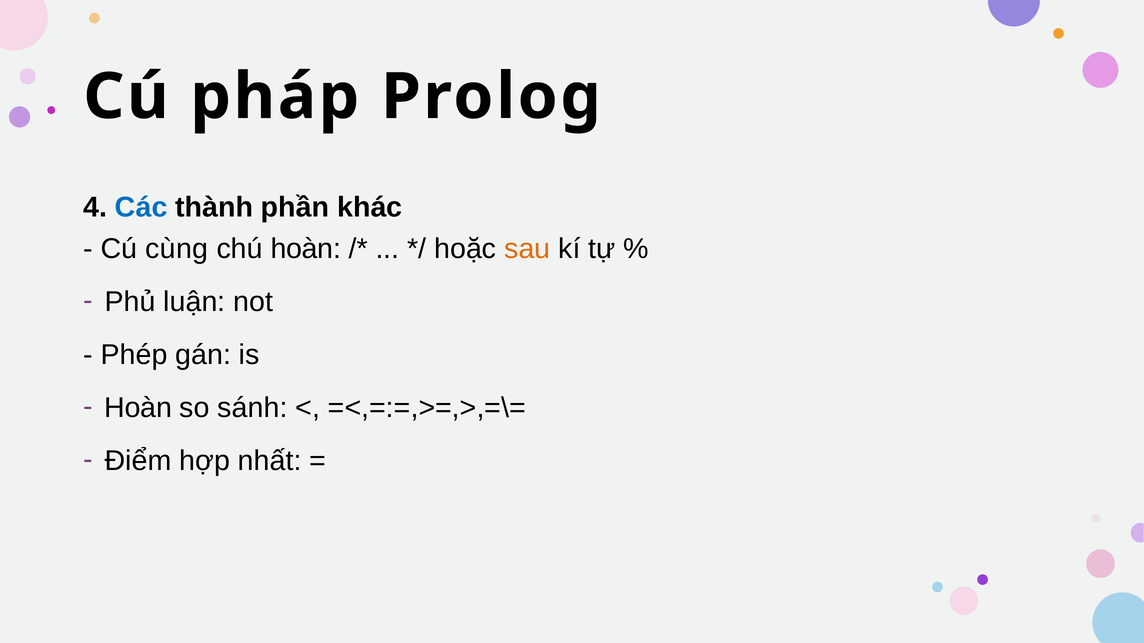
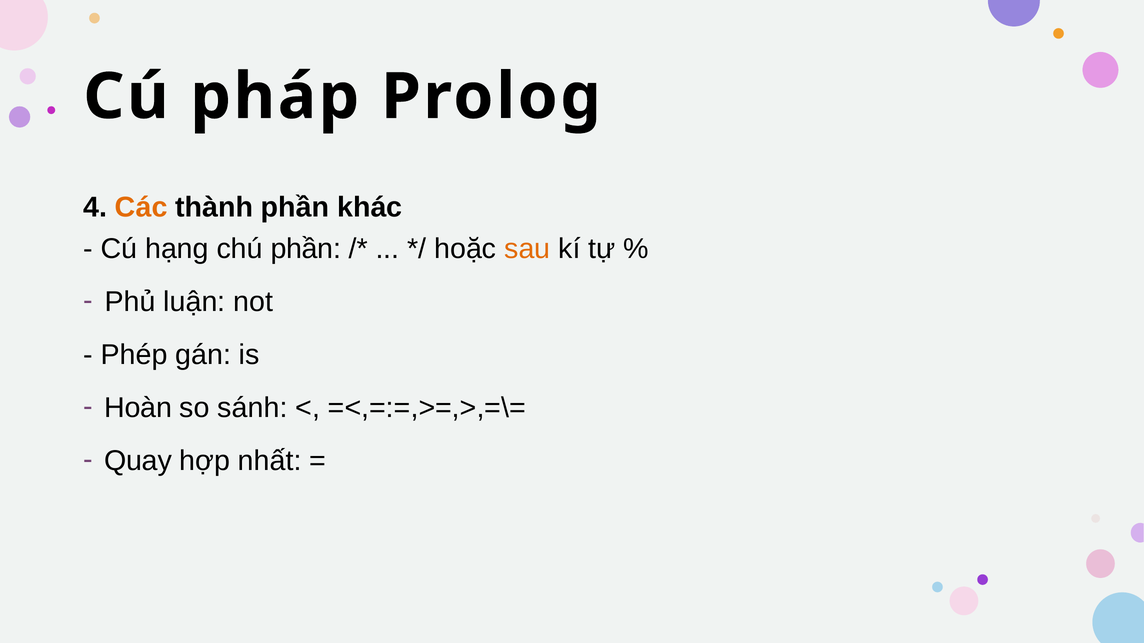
Các colour: blue -> orange
cùng: cùng -> hạng
chú hoàn: hoàn -> phần
Điểm: Điểm -> Quay
